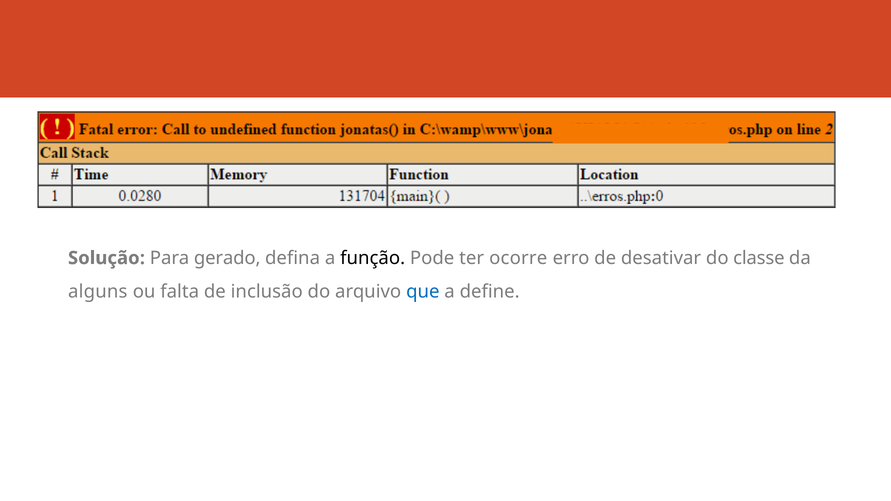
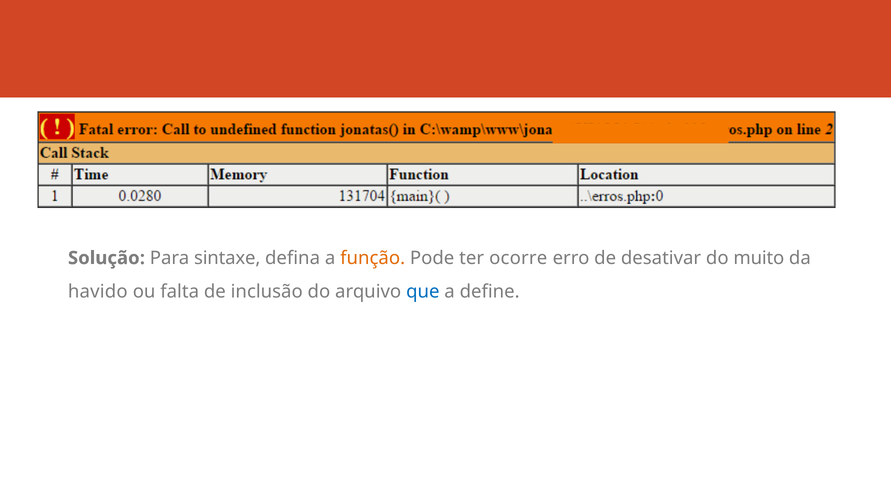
gerado: gerado -> sintaxe
função colour: black -> orange
classe: classe -> muito
alguns: alguns -> havido
